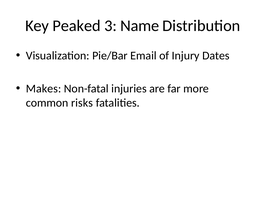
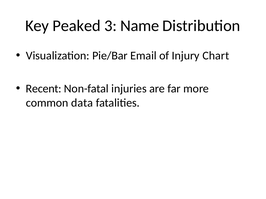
Dates: Dates -> Chart
Makes: Makes -> Recent
risks: risks -> data
